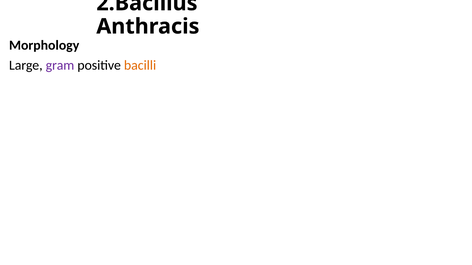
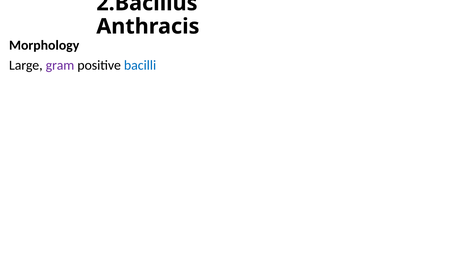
bacilli colour: orange -> blue
